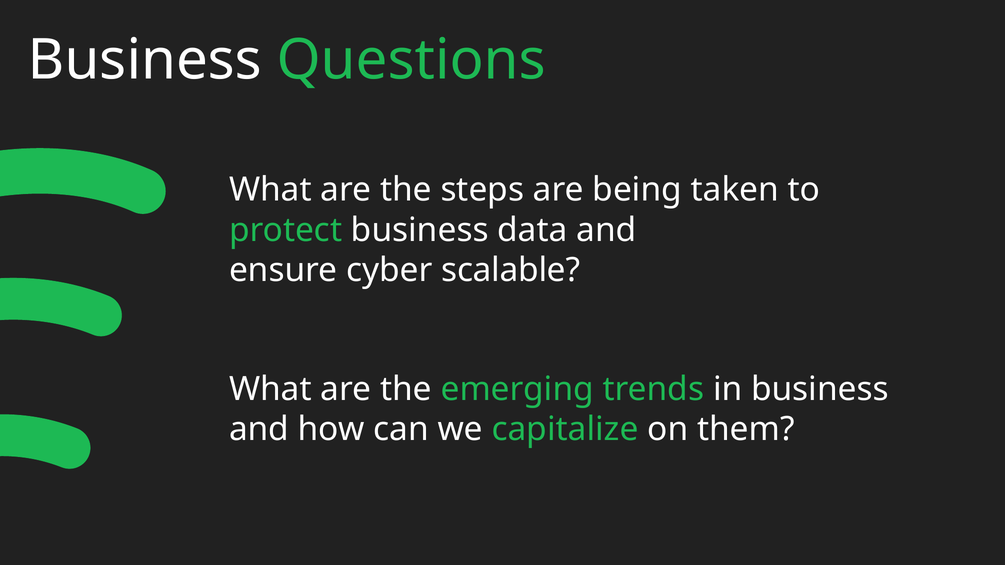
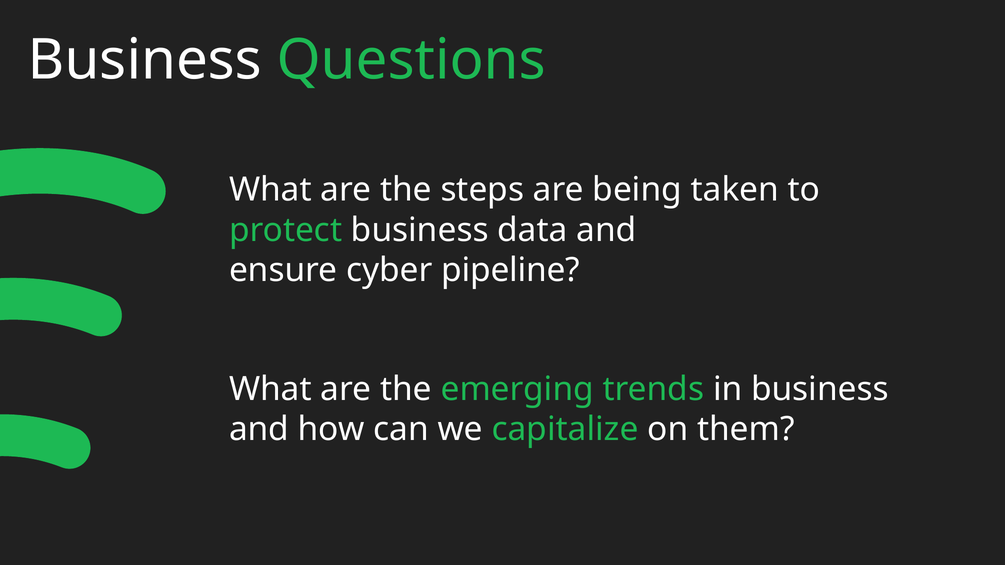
scalable: scalable -> pipeline
